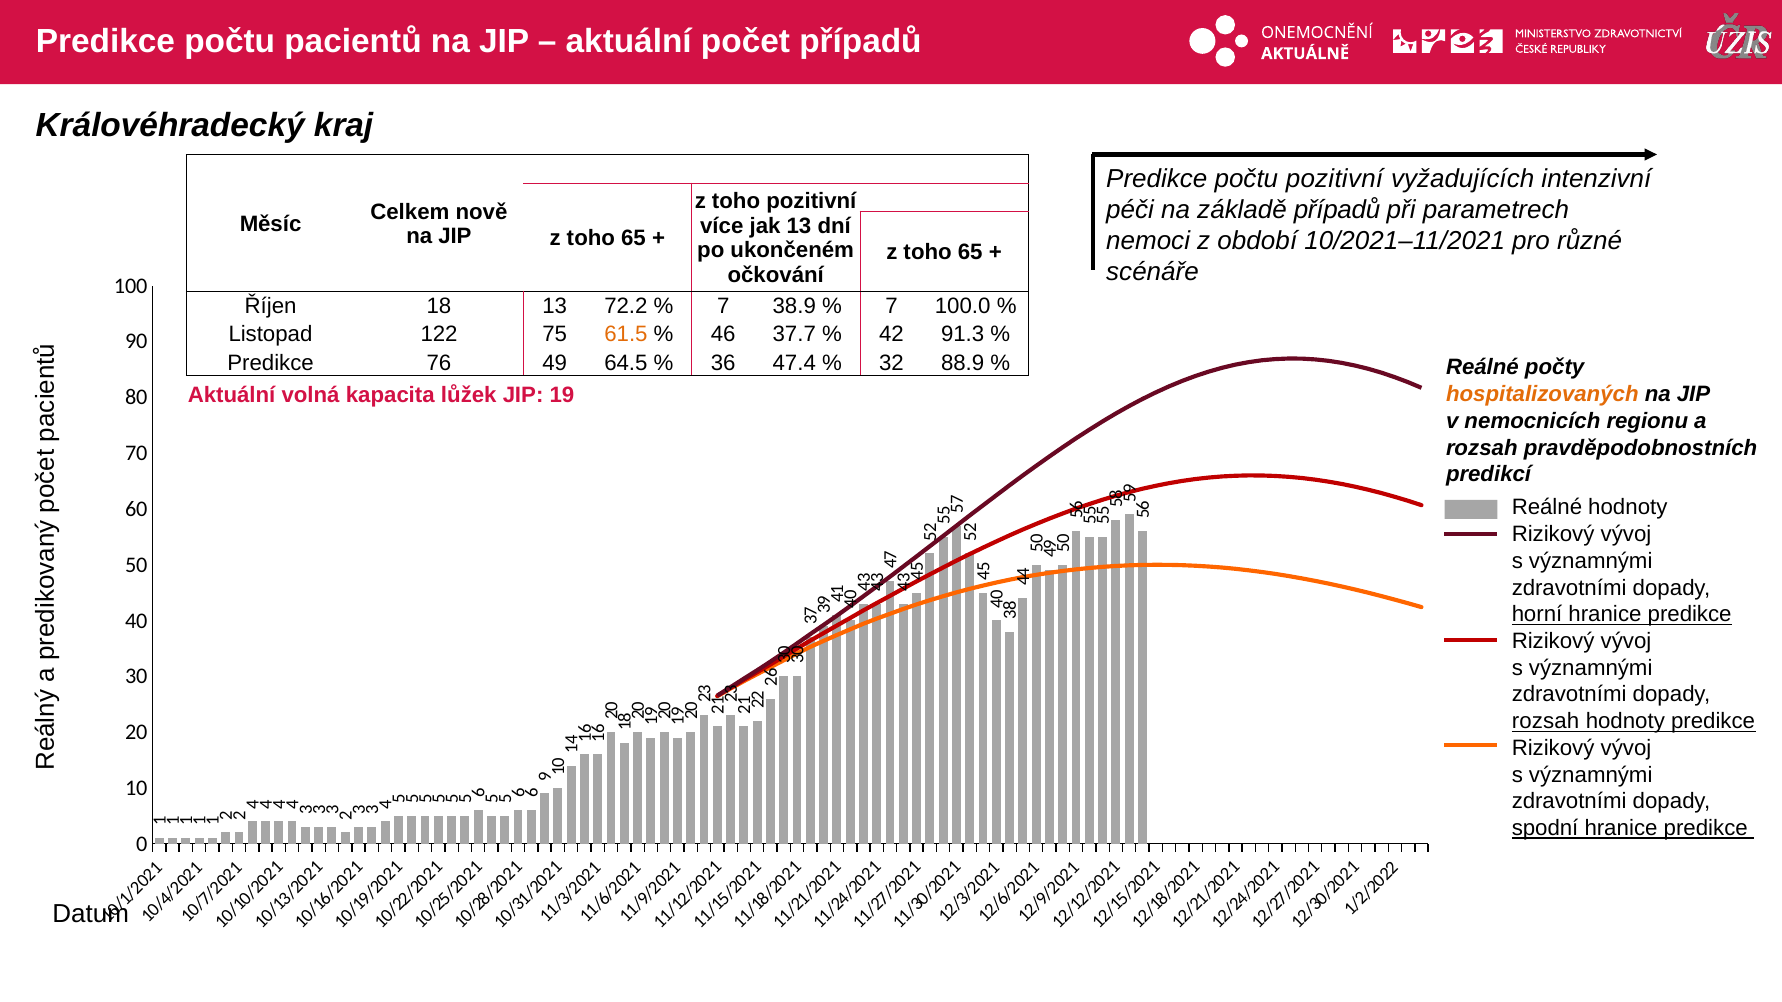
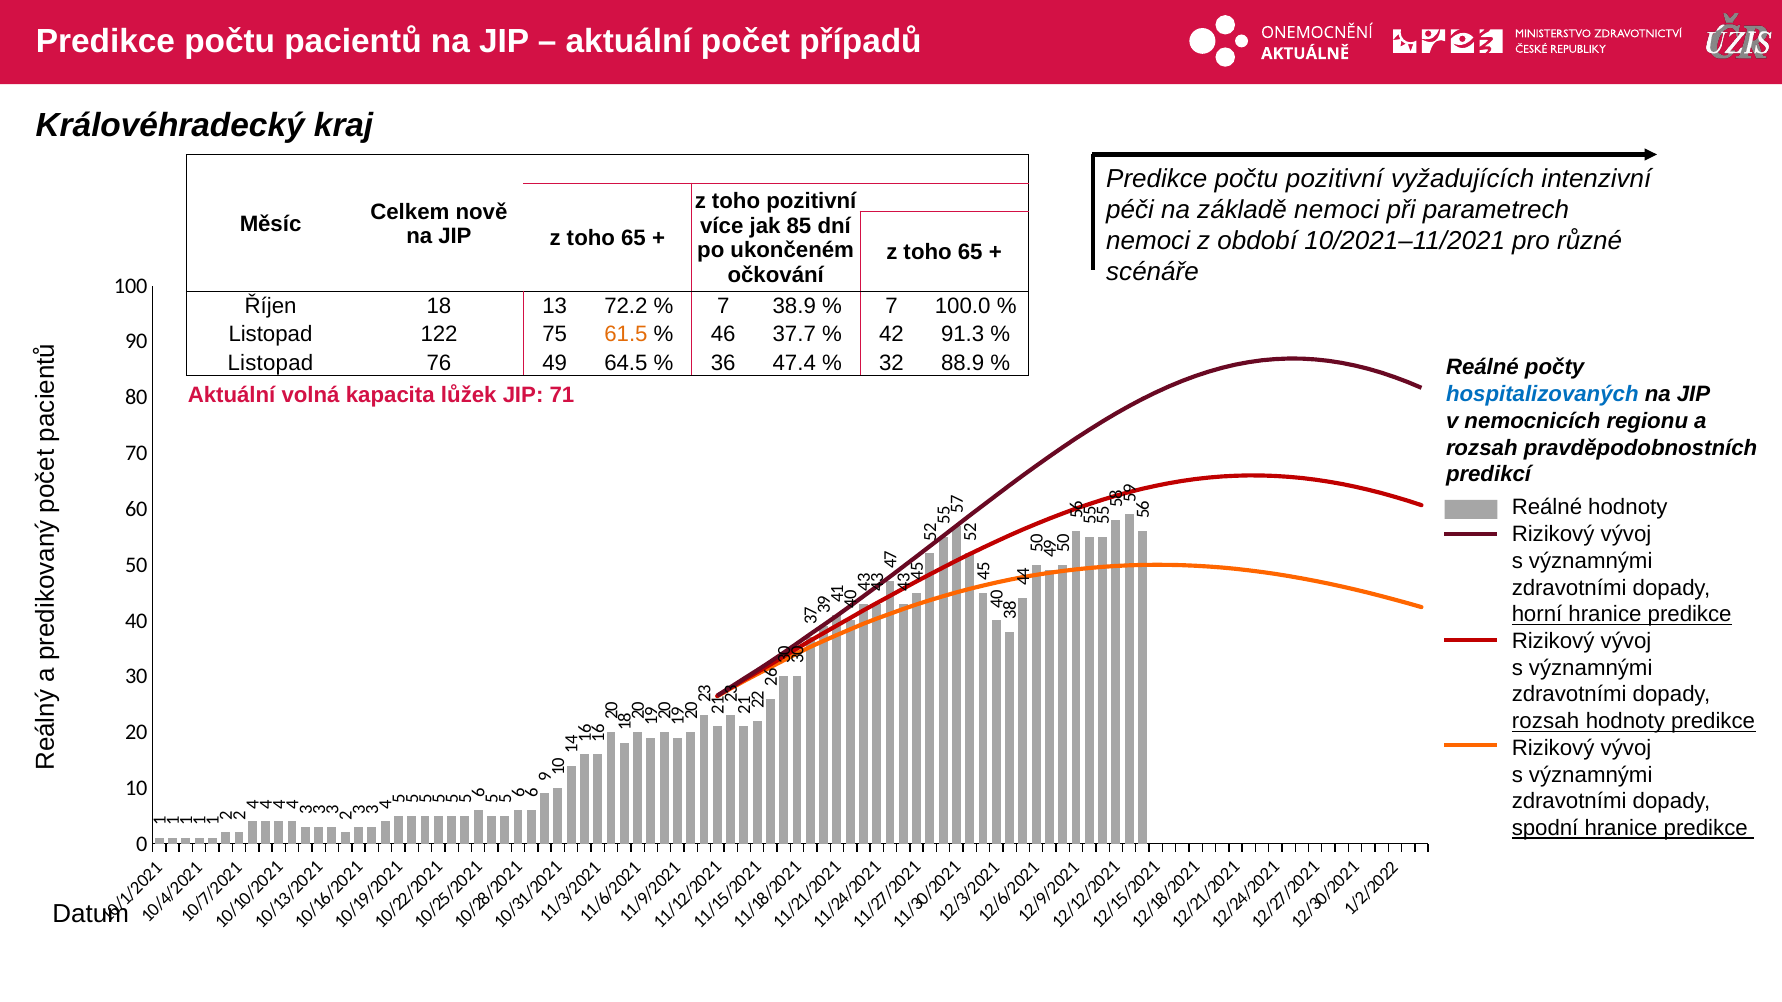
základě případů: případů -> nemoci
jak 13: 13 -> 85
Predikce at (271, 363): Predikce -> Listopad
hospitalizovaných colour: orange -> blue
19: 19 -> 71
